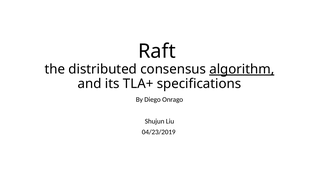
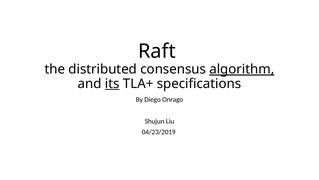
its underline: none -> present
